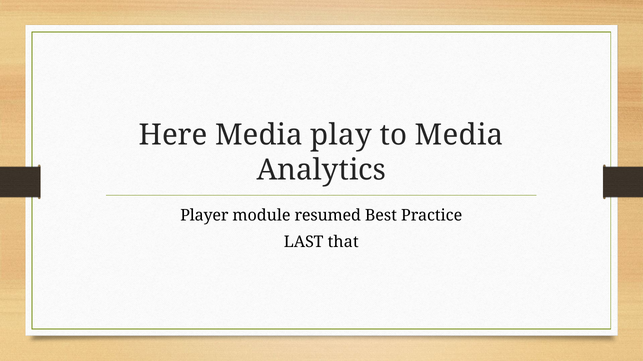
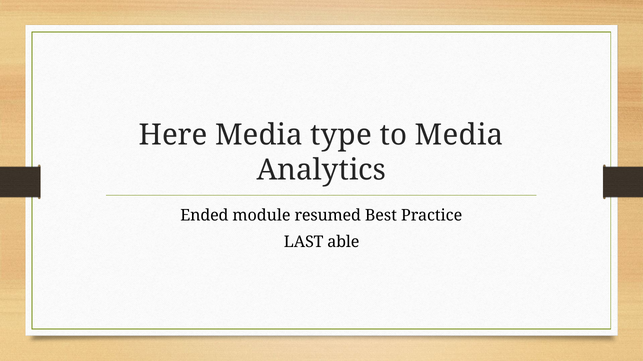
play: play -> type
Player: Player -> Ended
that: that -> able
